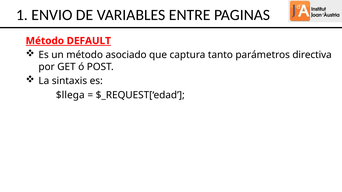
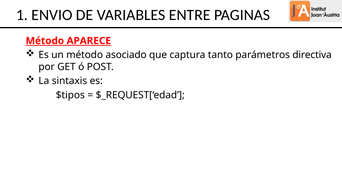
DEFAULT: DEFAULT -> APARECE
$llega: $llega -> $tipos
